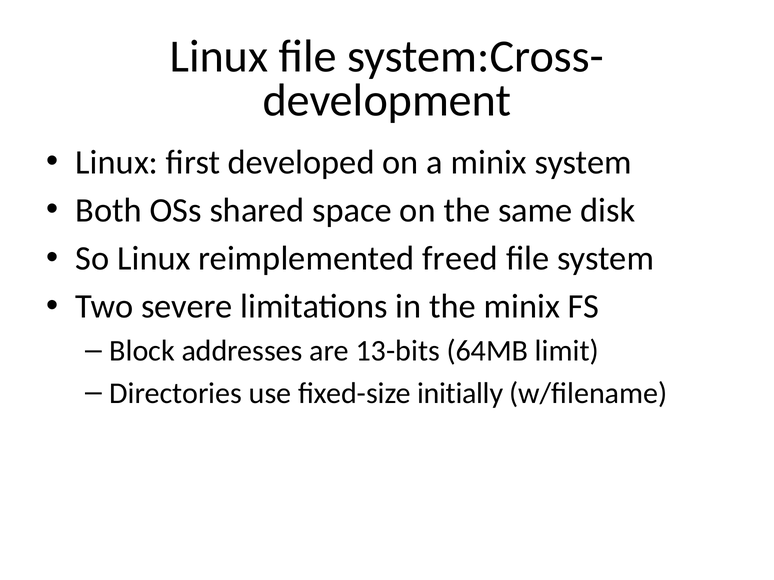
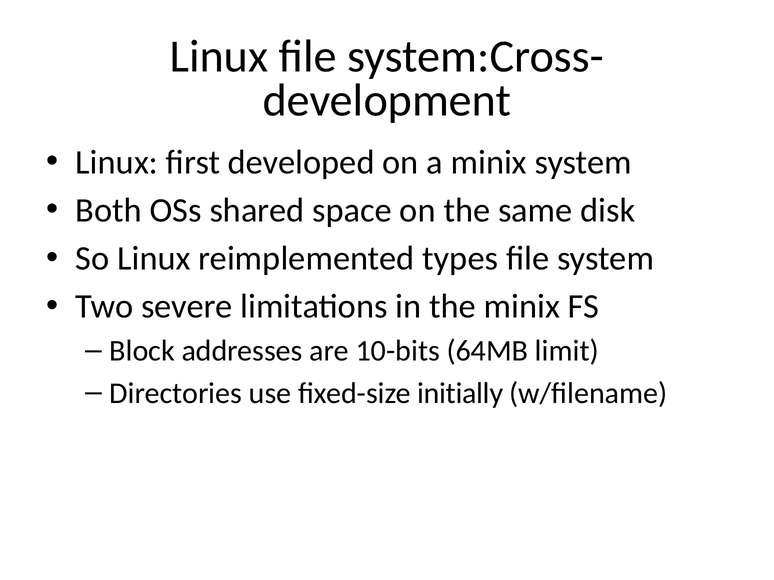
freed: freed -> types
13-bits: 13-bits -> 10-bits
